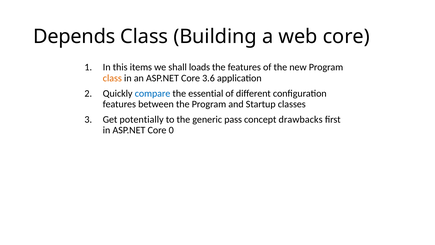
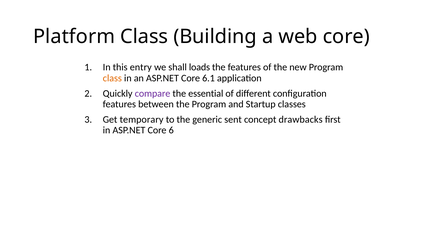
Depends: Depends -> Platform
items: items -> entry
3.6: 3.6 -> 6.1
compare colour: blue -> purple
potentially: potentially -> temporary
pass: pass -> sent
0: 0 -> 6
